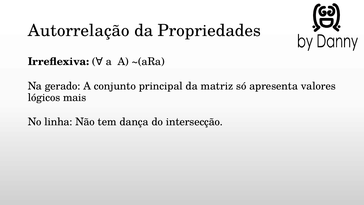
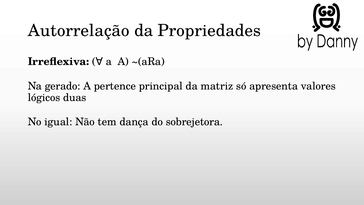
conjunto: conjunto -> pertence
mais: mais -> duas
linha: linha -> igual
intersecção: intersecção -> sobrejetora
